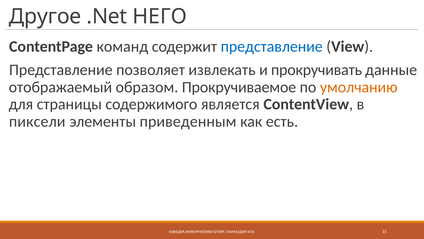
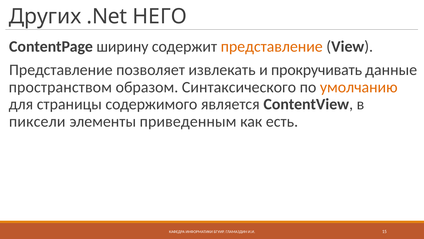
Другое: Другое -> Других
команд: команд -> ширину
представление at (272, 46) colour: blue -> orange
отображаемый: отображаемый -> пространством
Прокручиваемое: Прокручиваемое -> Синтаксического
